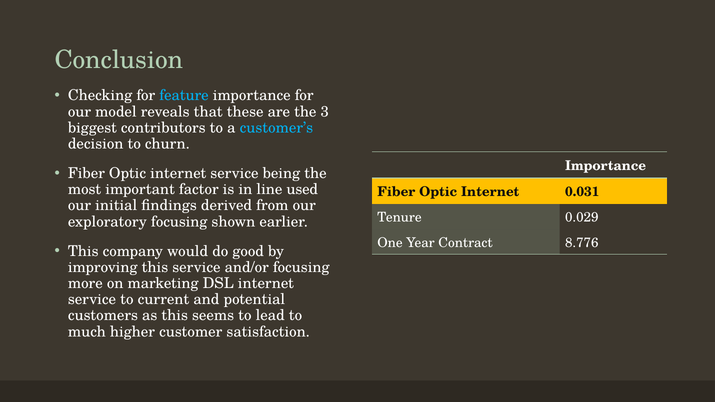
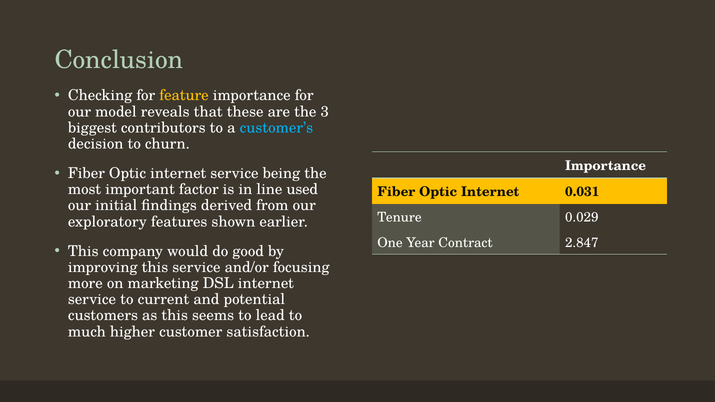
feature colour: light blue -> yellow
exploratory focusing: focusing -> features
8.776: 8.776 -> 2.847
